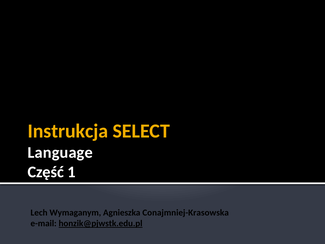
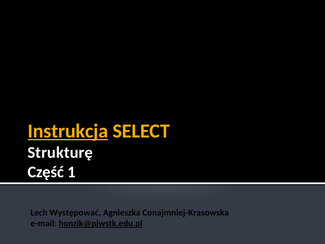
Instrukcja underline: none -> present
Language: Language -> Strukturę
Wymaganym: Wymaganym -> Występować
